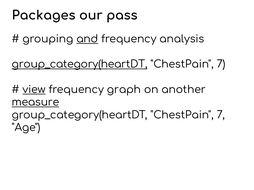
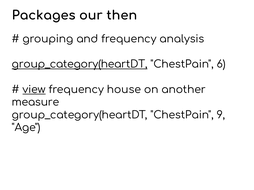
pass: pass -> then
and underline: present -> none
7 at (221, 64): 7 -> 6
graph: graph -> house
measure underline: present -> none
7 at (221, 115): 7 -> 9
